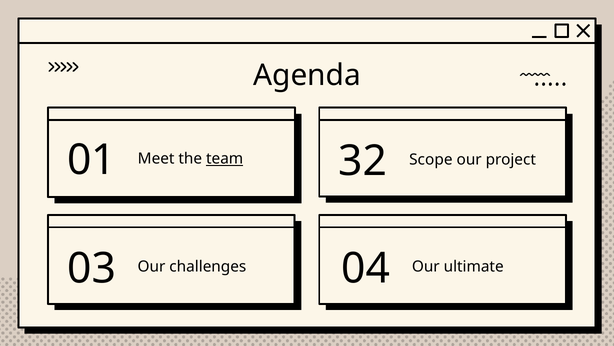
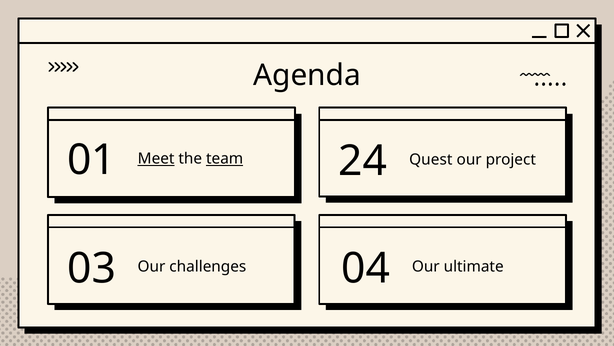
32: 32 -> 24
Meet underline: none -> present
Scope: Scope -> Quest
